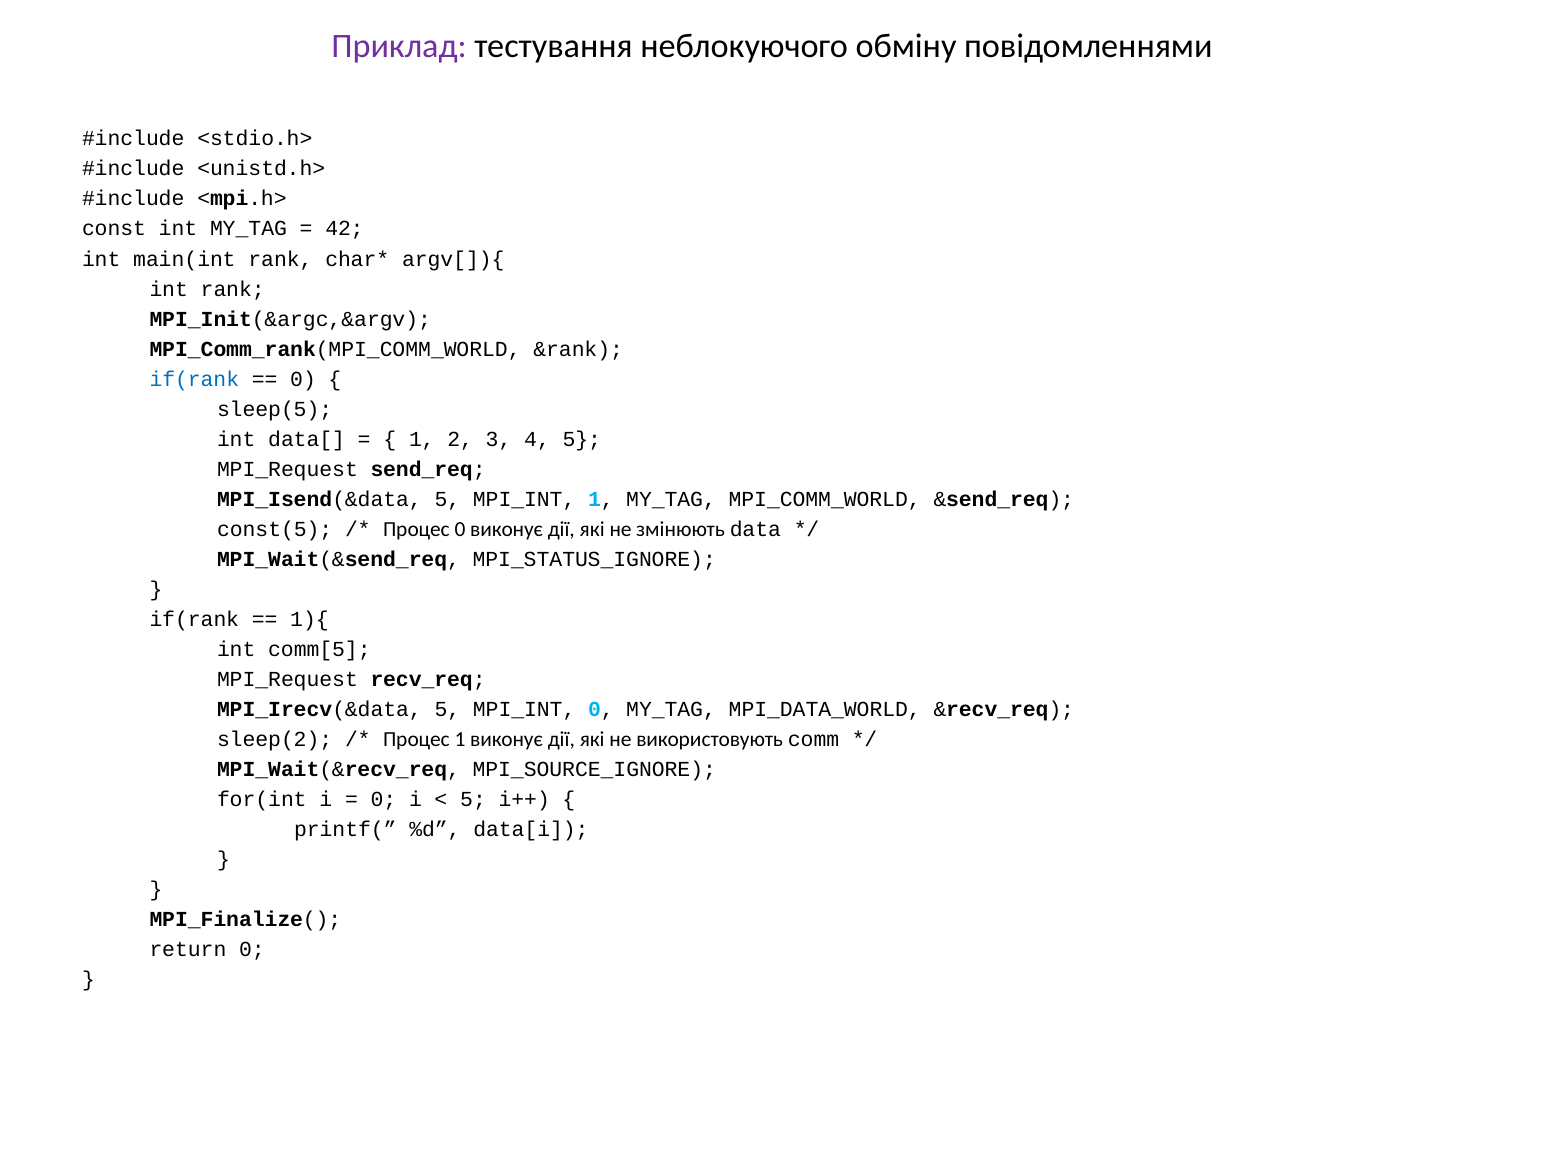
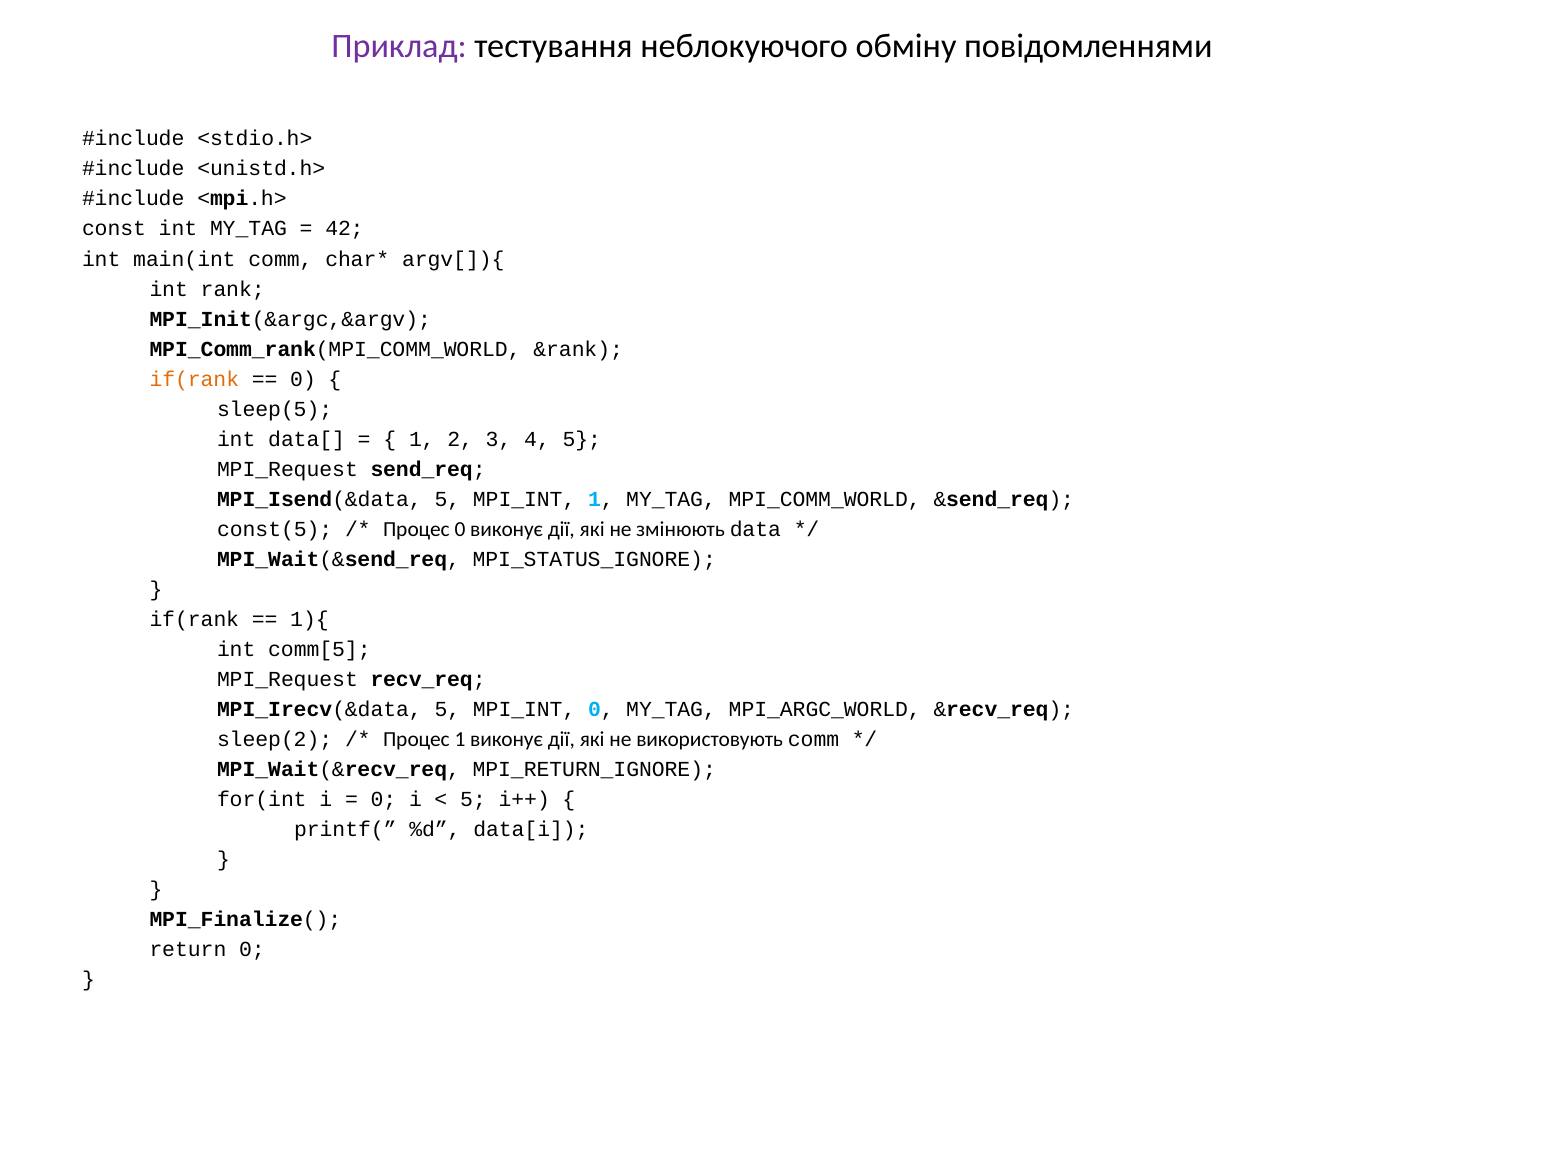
main(int rank: rank -> comm
if(rank at (194, 379) colour: blue -> orange
MPI_DATA_WORLD: MPI_DATA_WORLD -> MPI_ARGC_WORLD
MPI_SOURCE_IGNORE: MPI_SOURCE_IGNORE -> MPI_RETURN_IGNORE
